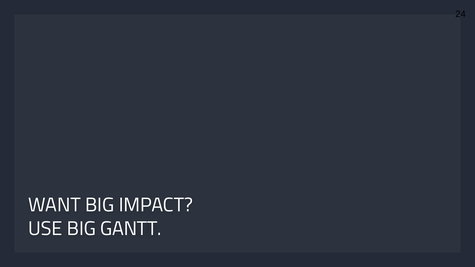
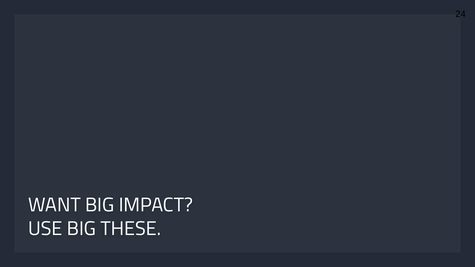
GANTT: GANTT -> THESE
